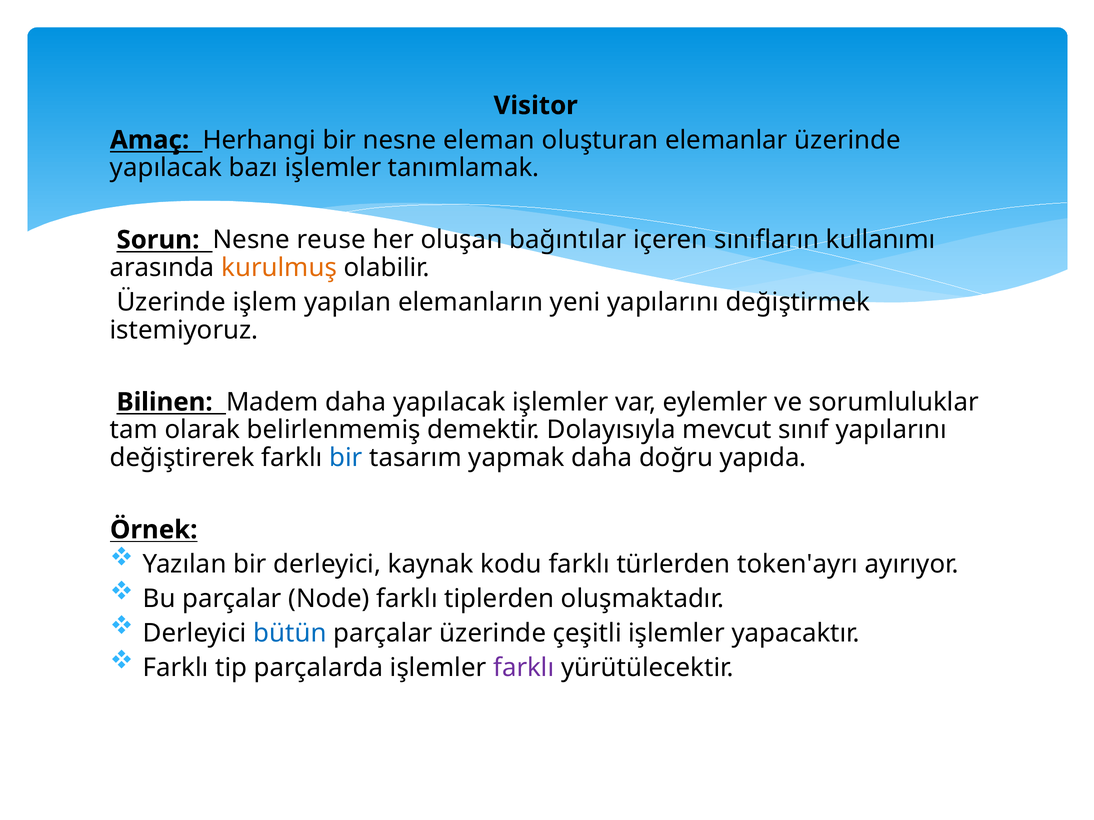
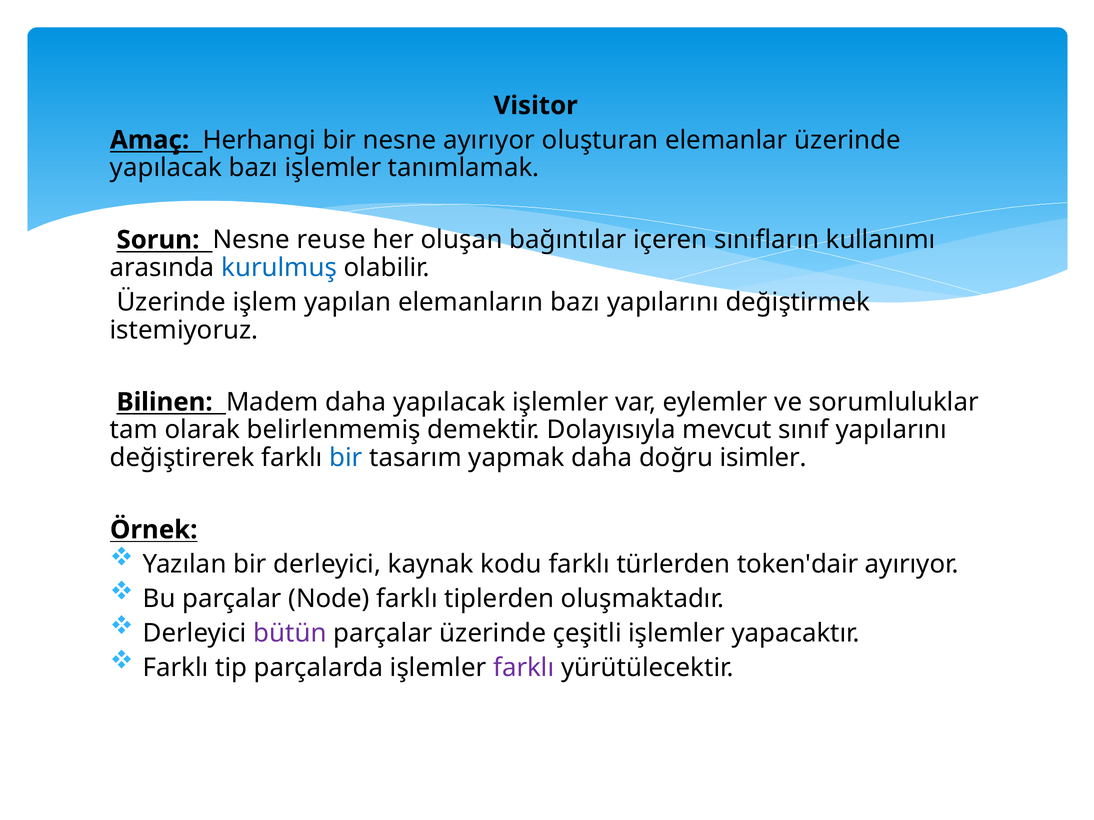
nesne eleman: eleman -> ayırıyor
kurulmuş colour: orange -> blue
elemanların yeni: yeni -> bazı
yapıda: yapıda -> isimler
token'ayrı: token'ayrı -> token'dair
bütün colour: blue -> purple
